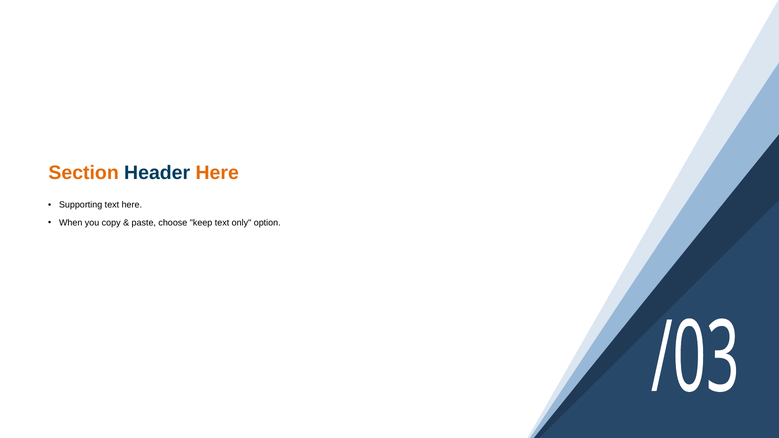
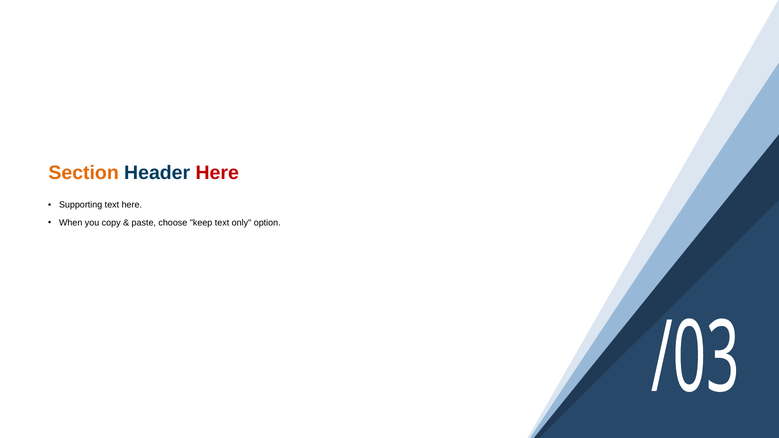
Here at (217, 173) colour: orange -> red
